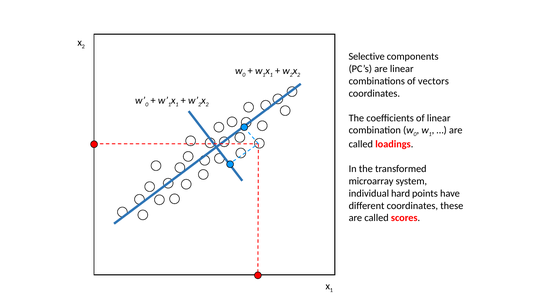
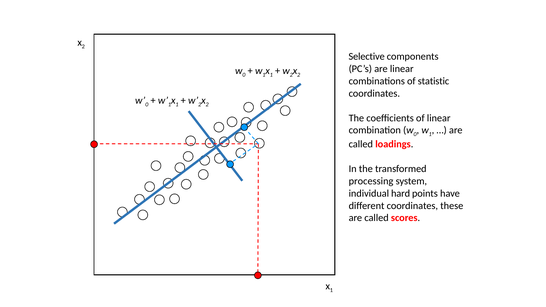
vectors: vectors -> statistic
microarray: microarray -> processing
